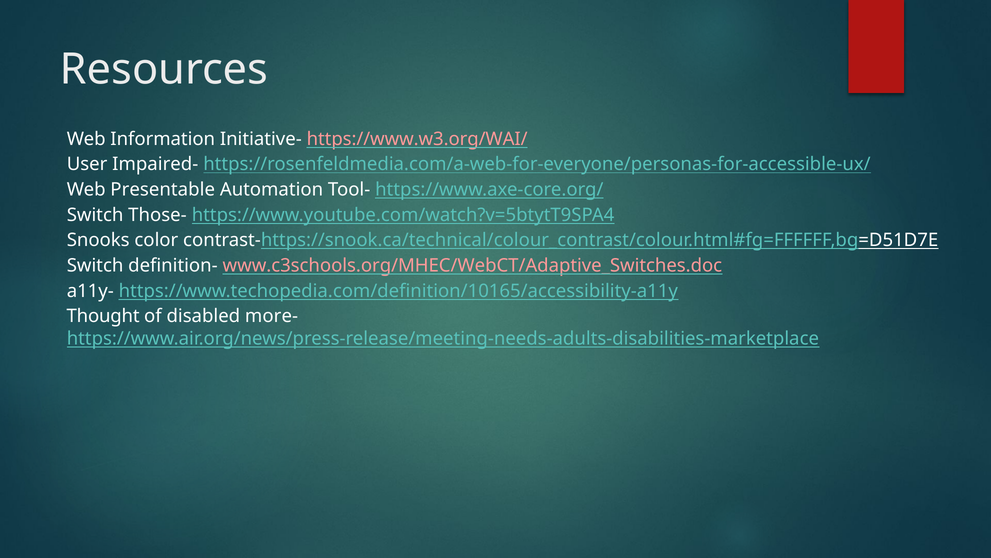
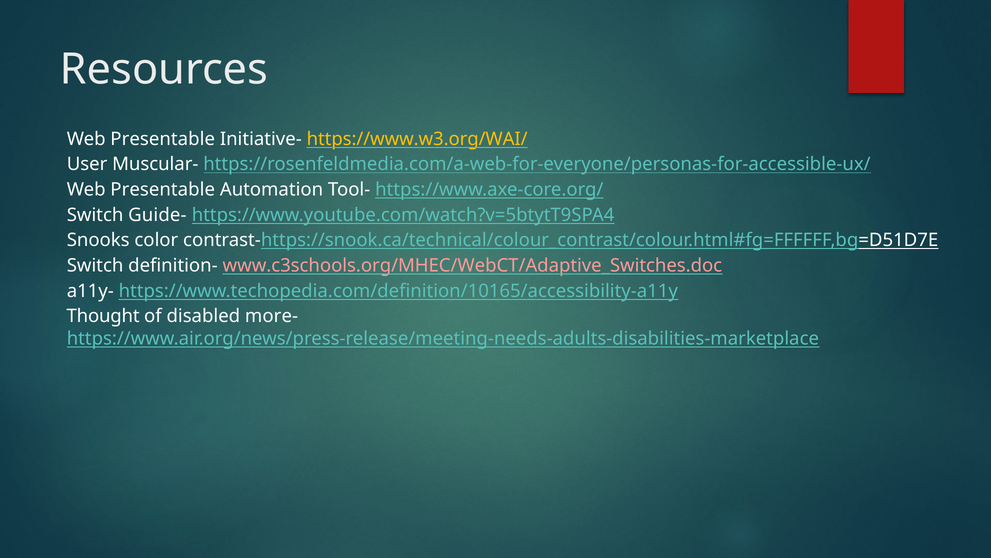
Information at (163, 139): Information -> Presentable
https://www.w3.org/WAI/ colour: pink -> yellow
Impaired-: Impaired- -> Muscular-
Those-: Those- -> Guide-
